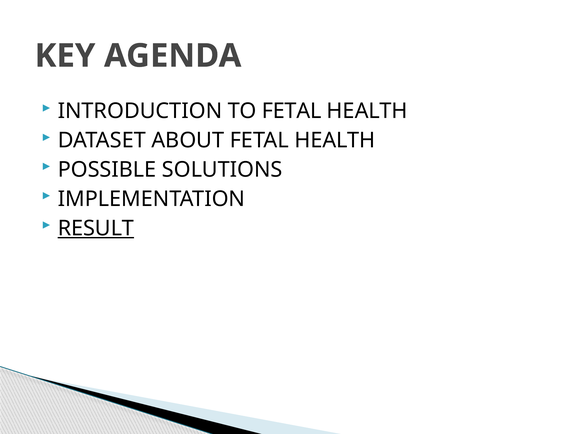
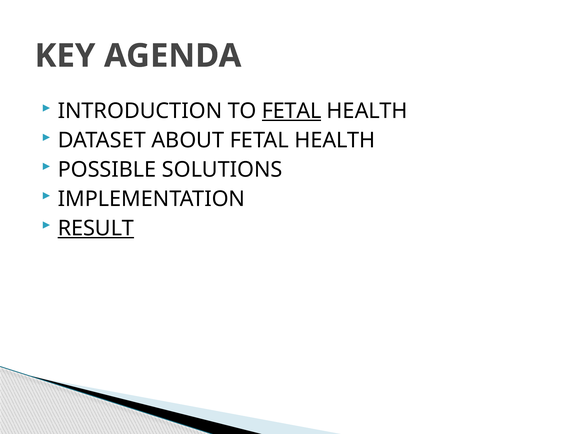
FETAL at (292, 111) underline: none -> present
